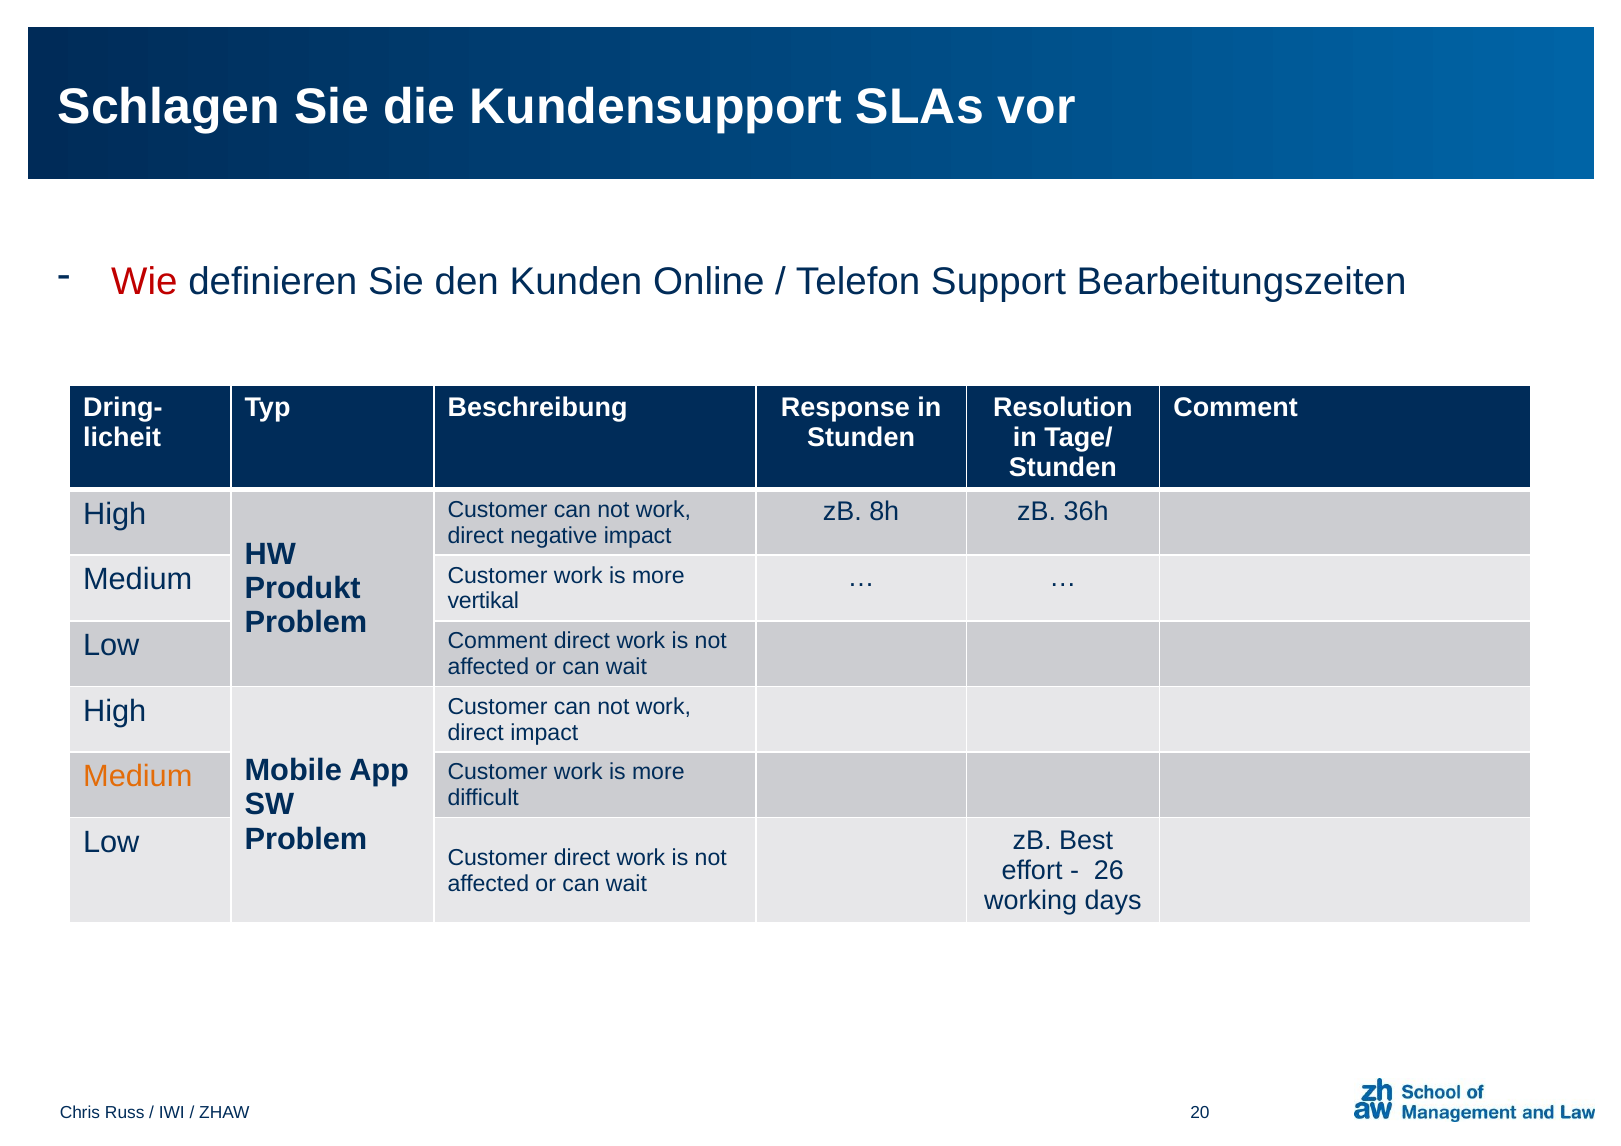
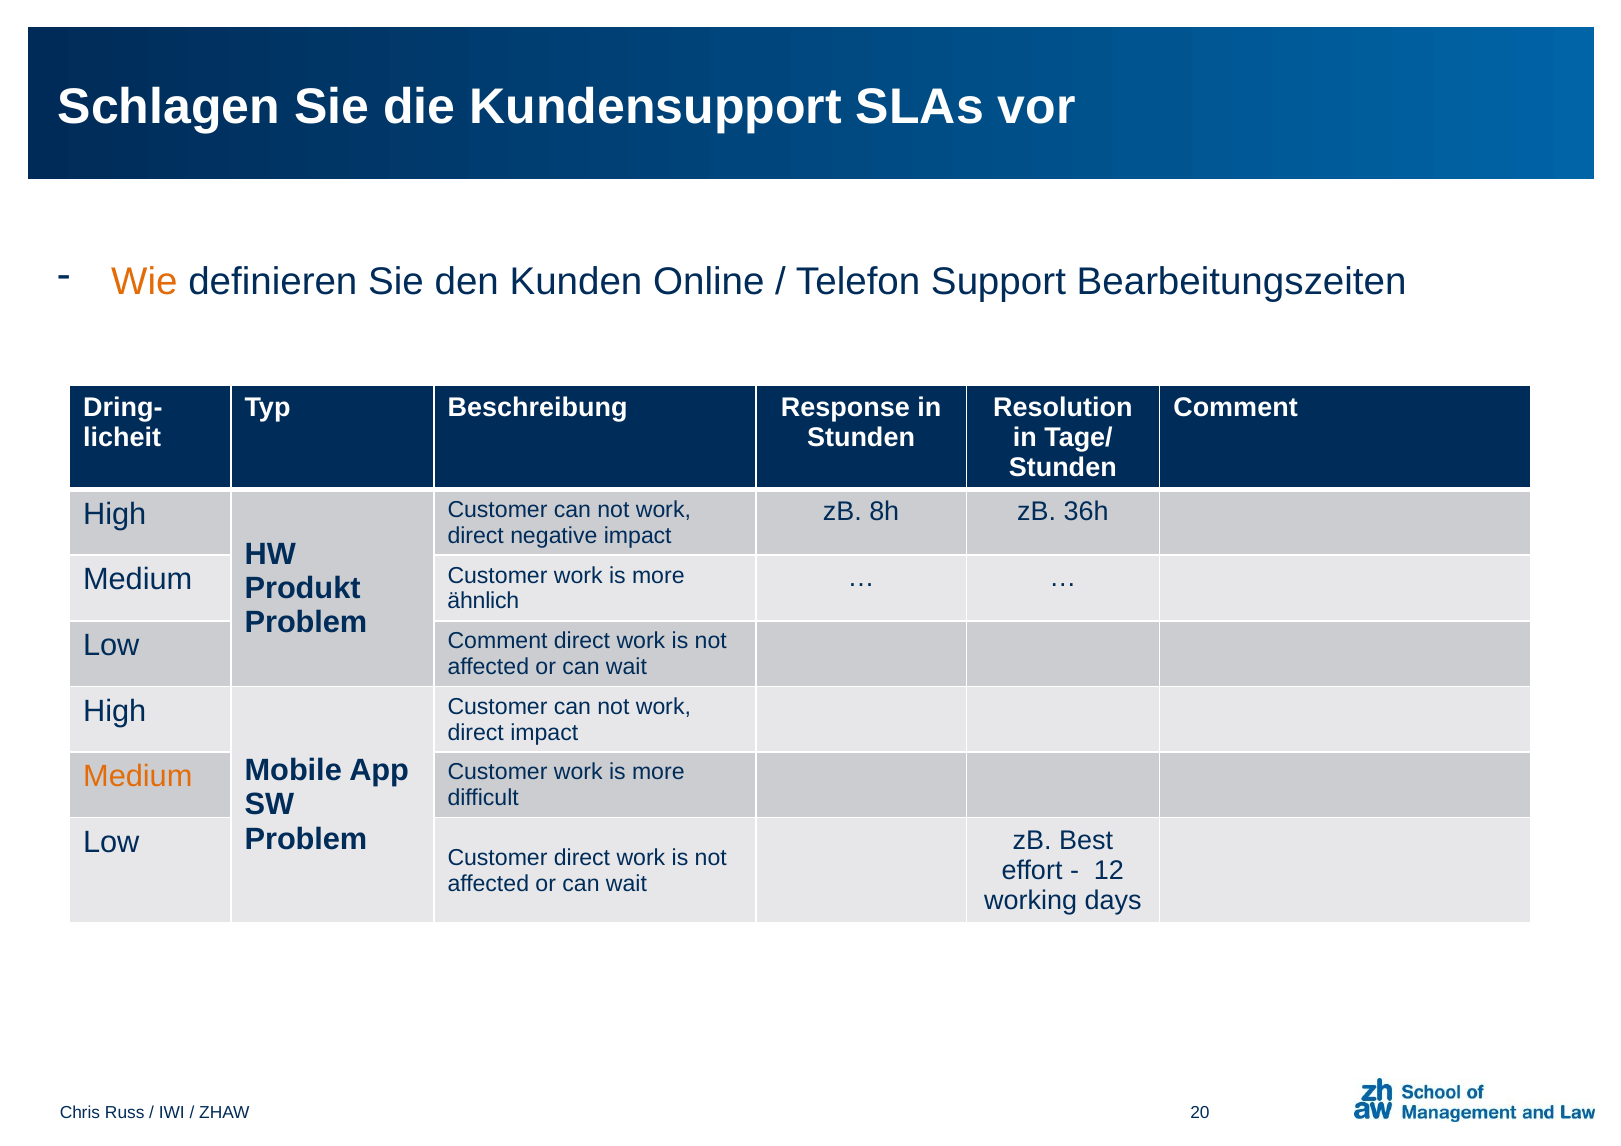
Wie colour: red -> orange
vertikal: vertikal -> ähnlich
26: 26 -> 12
